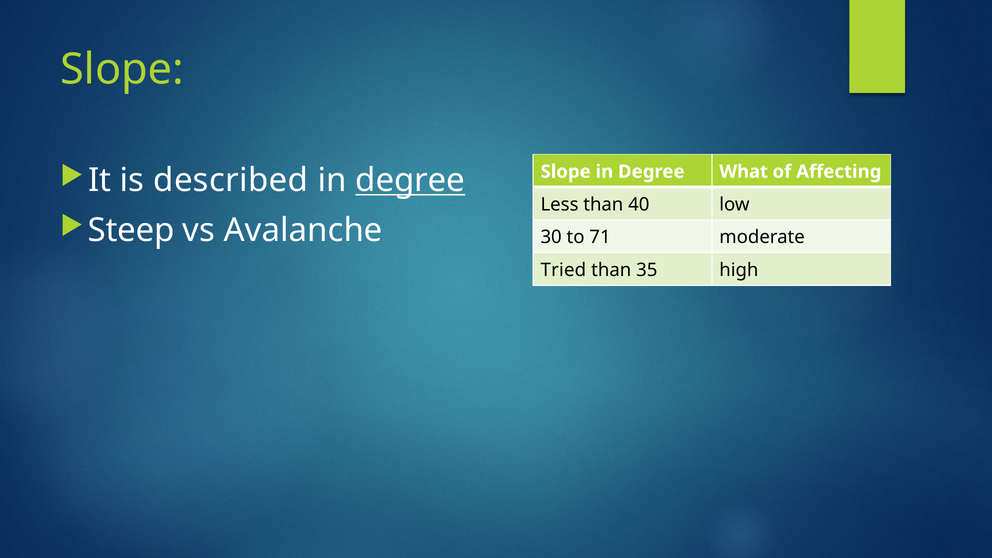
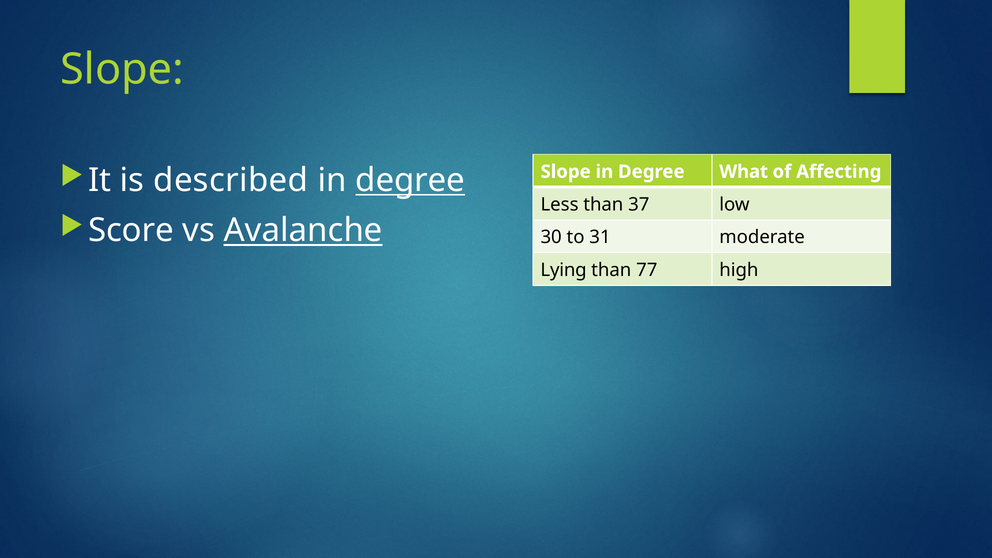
40: 40 -> 37
Steep: Steep -> Score
Avalanche underline: none -> present
71: 71 -> 31
Tried: Tried -> Lying
35: 35 -> 77
